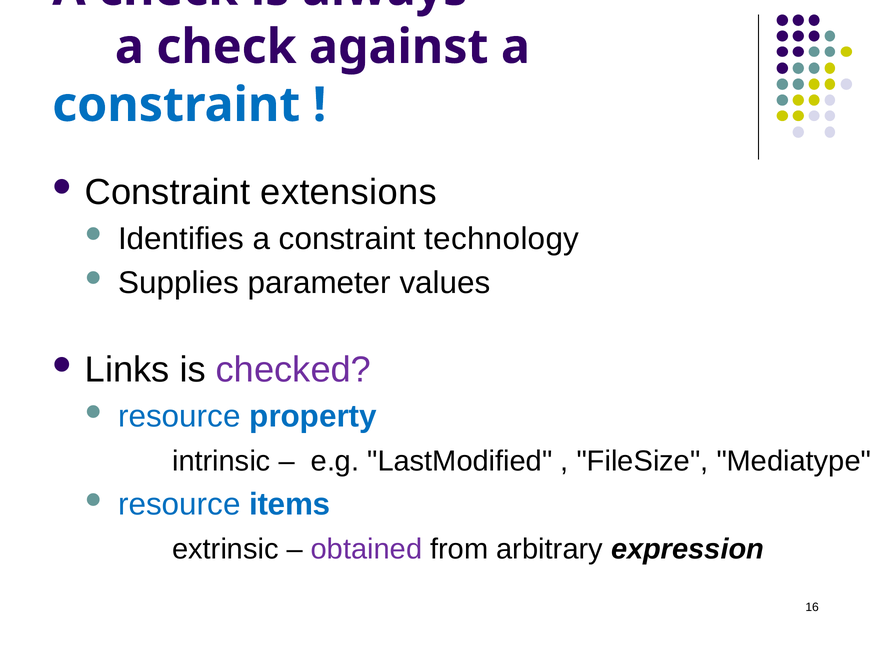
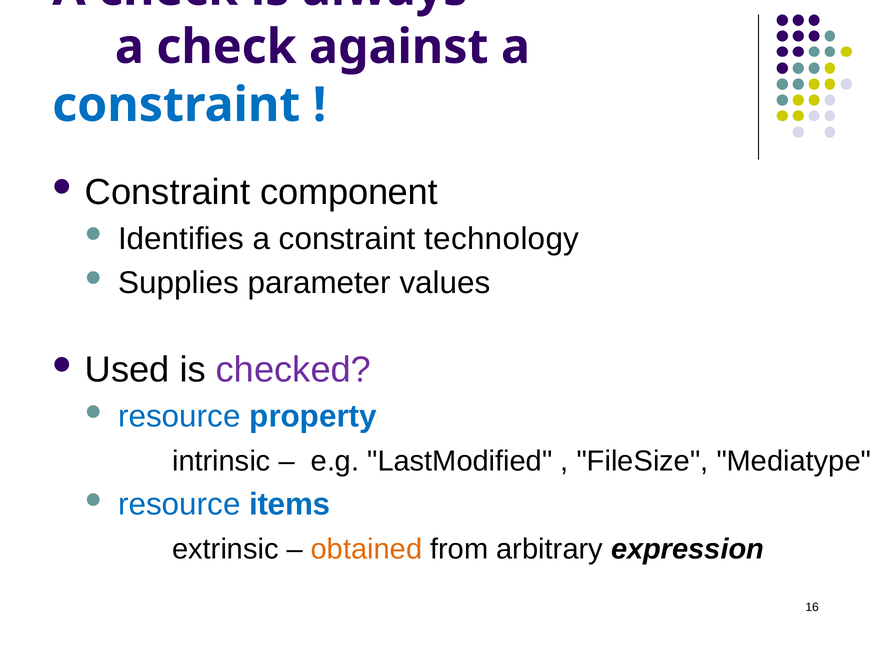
extensions: extensions -> component
Links: Links -> Used
obtained colour: purple -> orange
